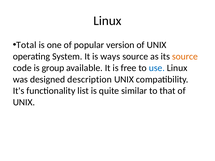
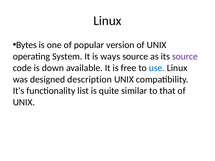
Total: Total -> Bytes
source at (185, 57) colour: orange -> purple
group: group -> down
